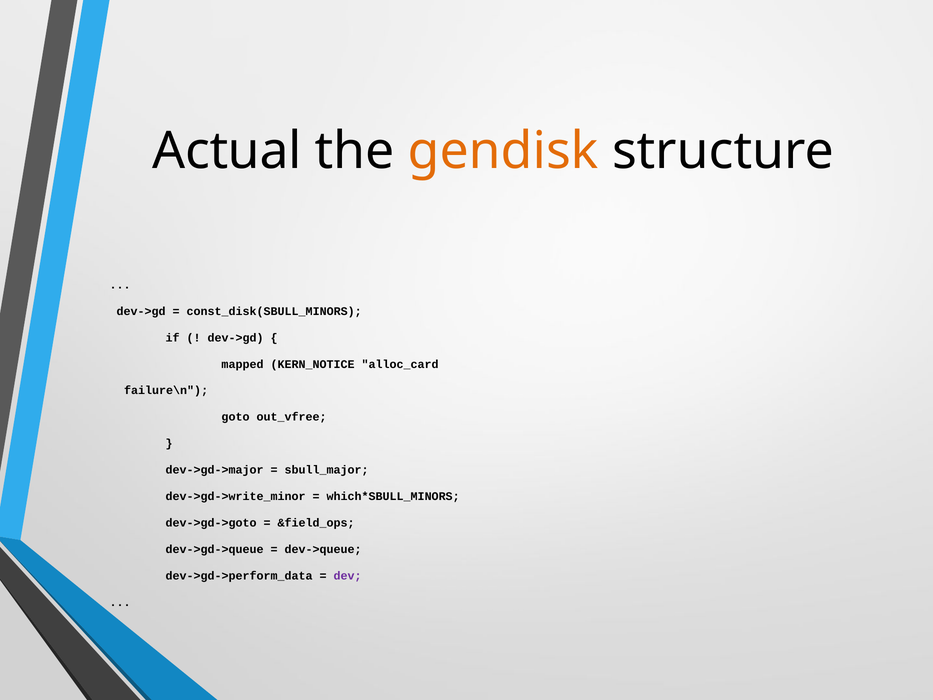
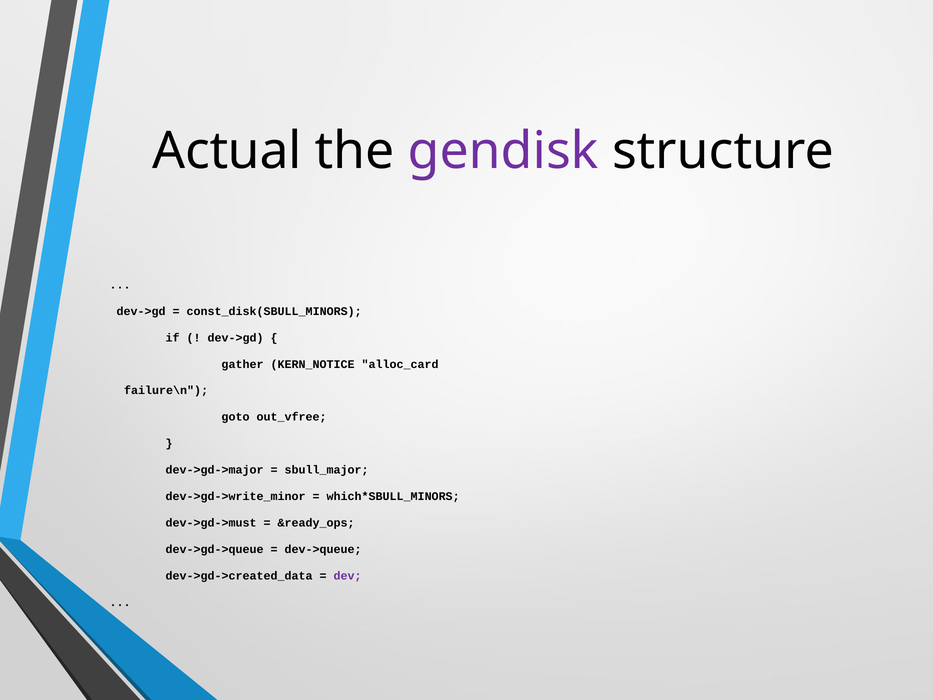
gendisk colour: orange -> purple
mapped: mapped -> gather
dev->gd->goto: dev->gd->goto -> dev->gd->must
&field_ops: &field_ops -> &ready_ops
dev->gd->perform_data: dev->gd->perform_data -> dev->gd->created_data
